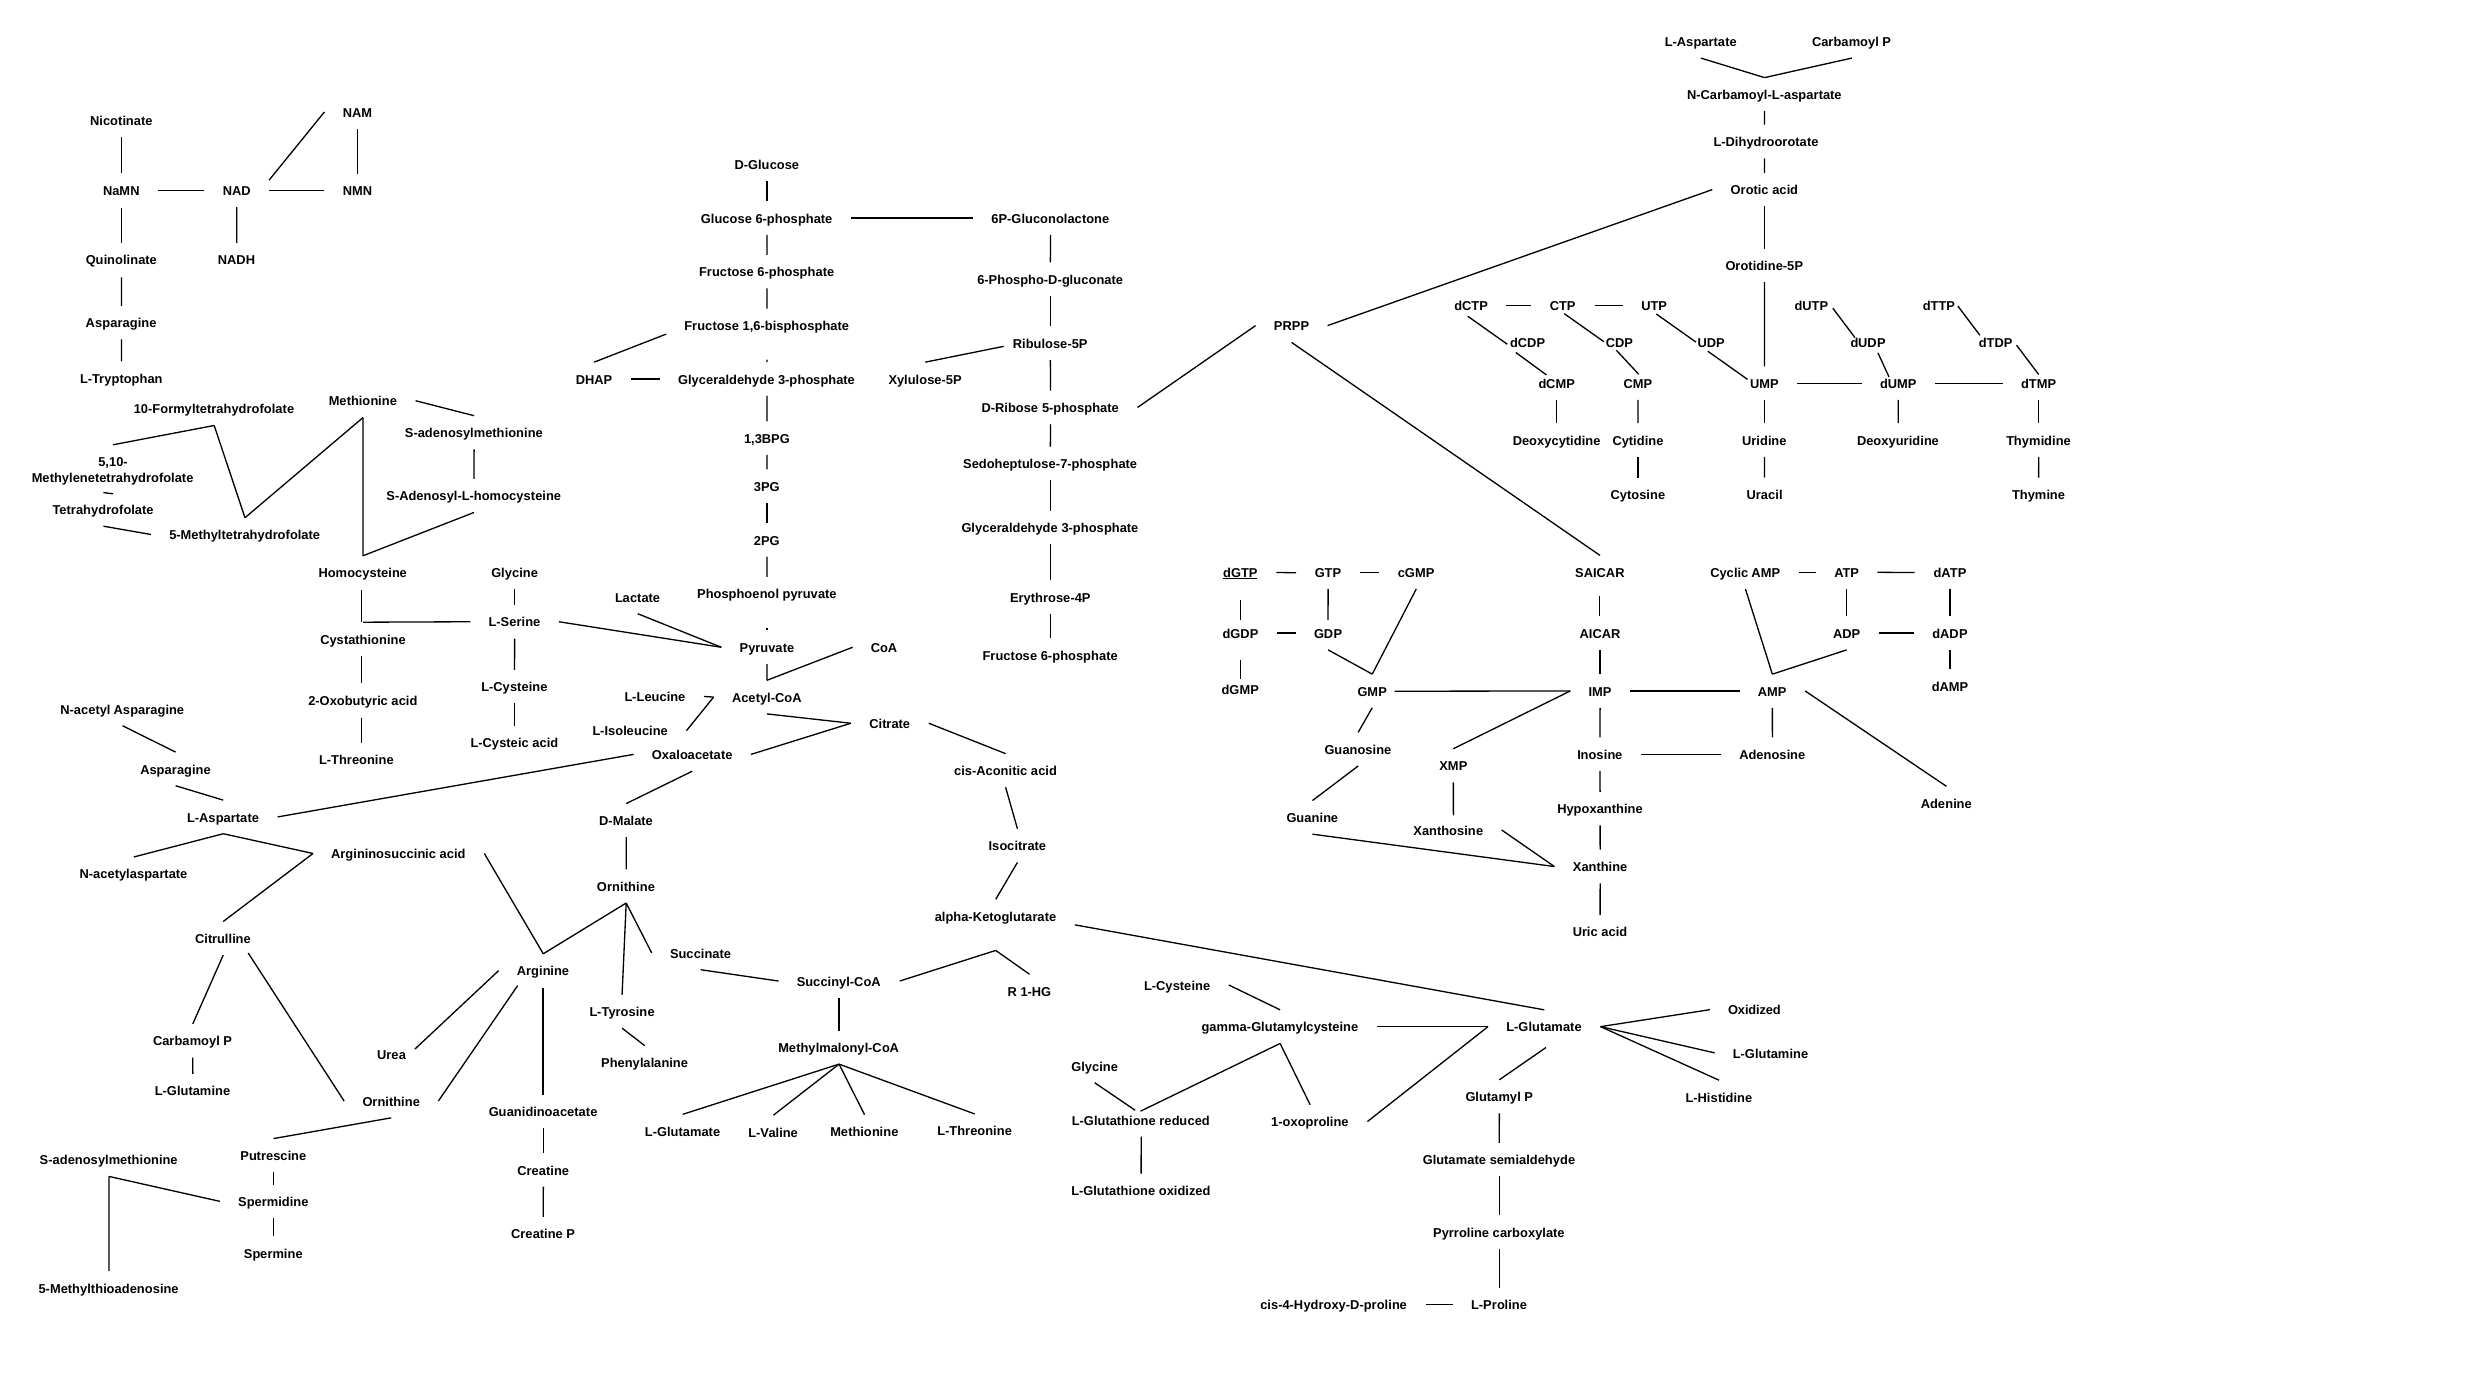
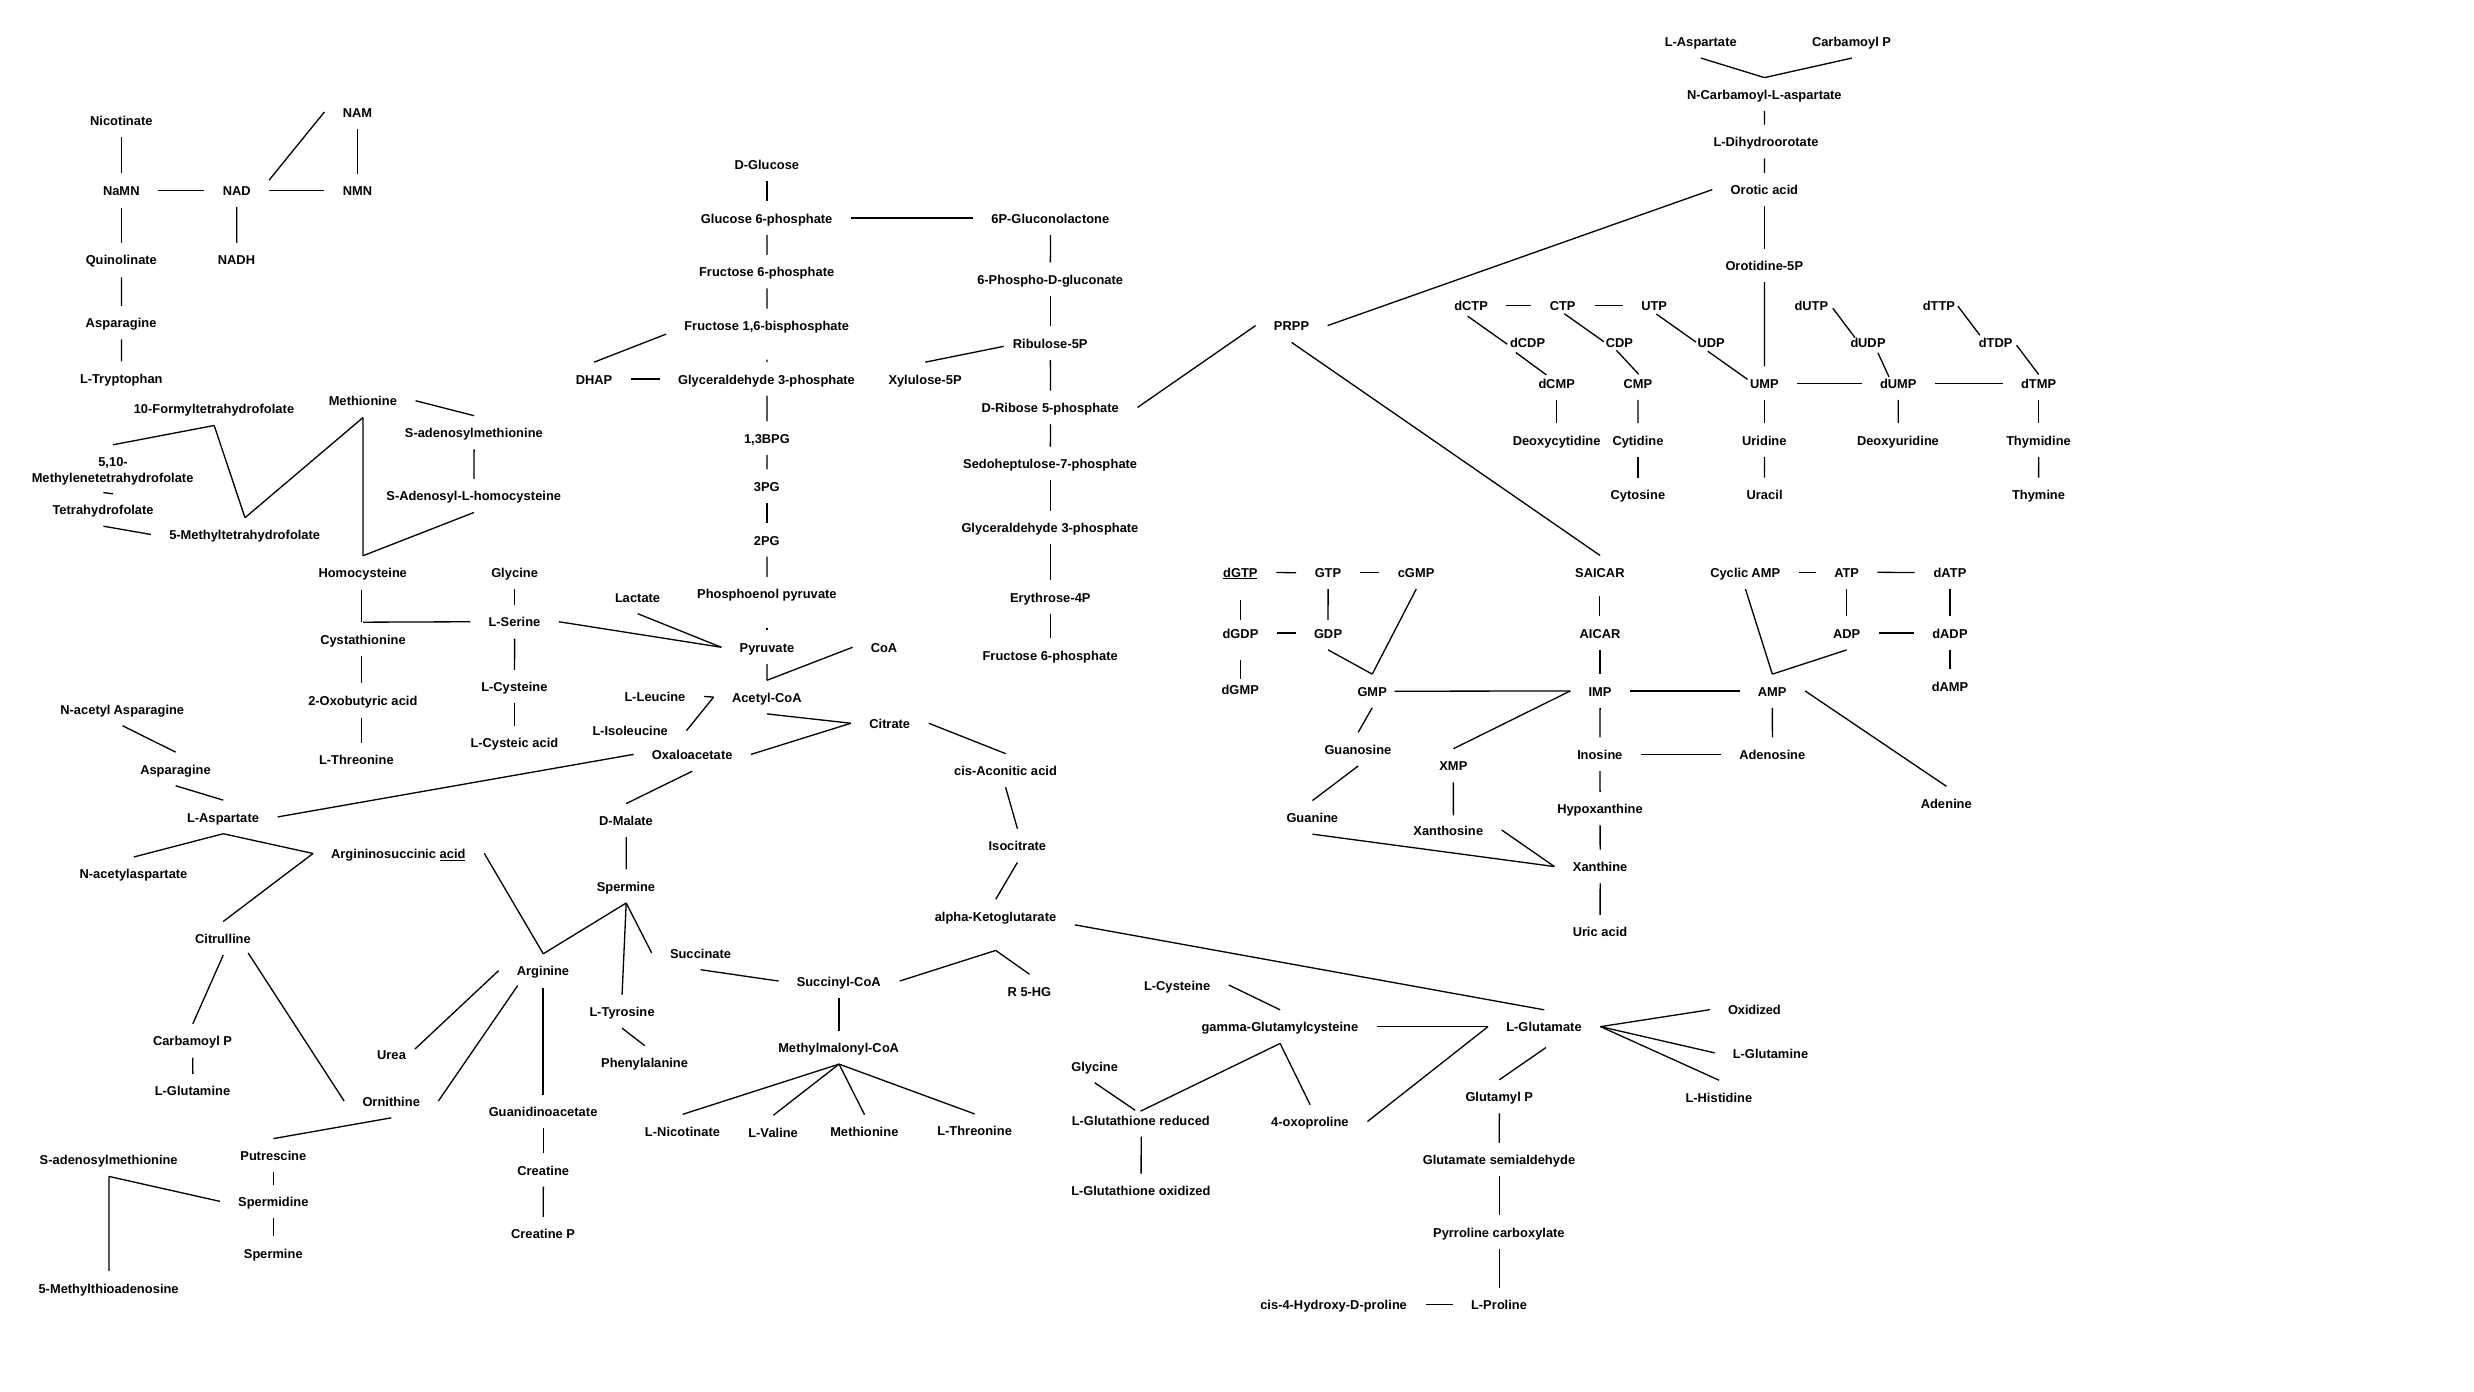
acid at (453, 854) underline: none -> present
Ornithine at (626, 887): Ornithine -> Spermine
1-HG: 1-HG -> 5-HG
1-oxoproline: 1-oxoproline -> 4-oxoproline
L-Glutamate at (683, 1132): L-Glutamate -> L-Nicotinate
